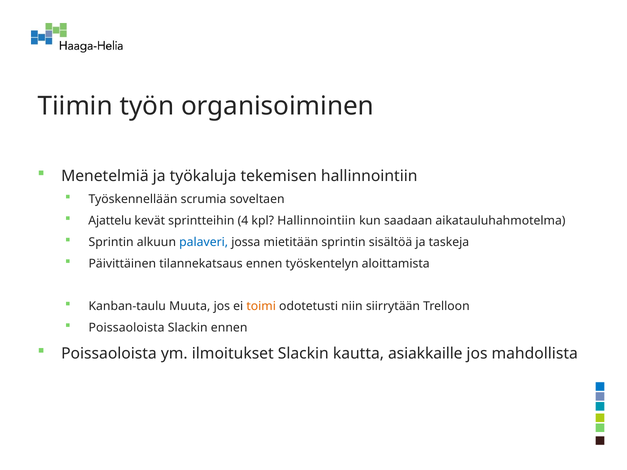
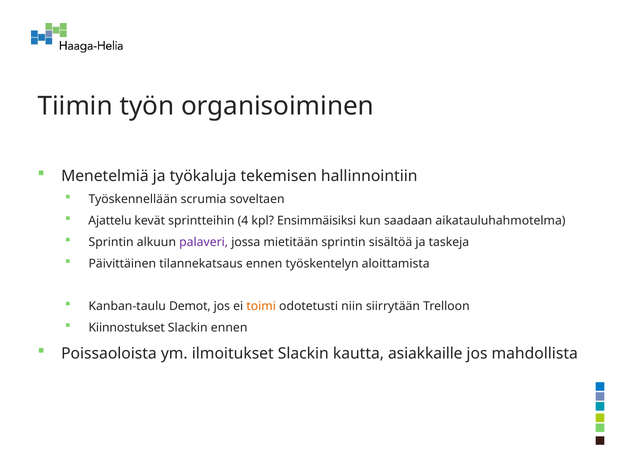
kpl Hallinnointiin: Hallinnointiin -> Ensimmäisiksi
palaveri colour: blue -> purple
Muuta: Muuta -> Demot
Poissaoloista at (127, 328): Poissaoloista -> Kiinnostukset
